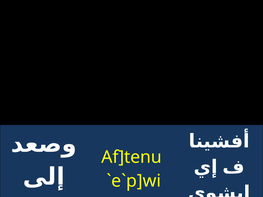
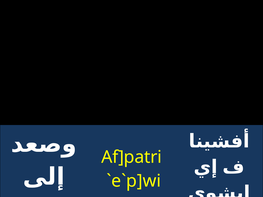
Af]tenu: Af]tenu -> Af]patri
